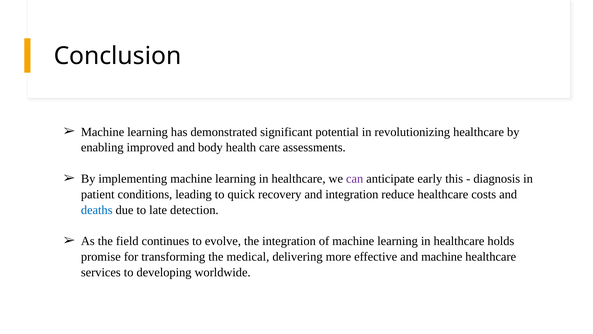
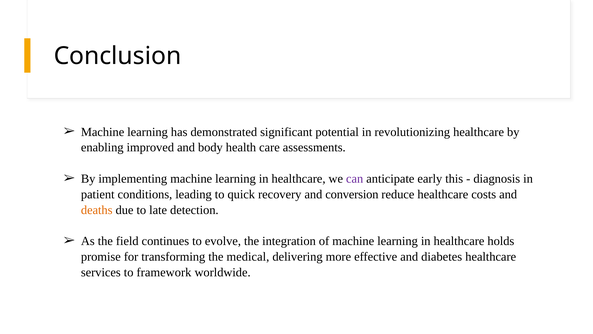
and integration: integration -> conversion
deaths colour: blue -> orange
and machine: machine -> diabetes
developing: developing -> framework
